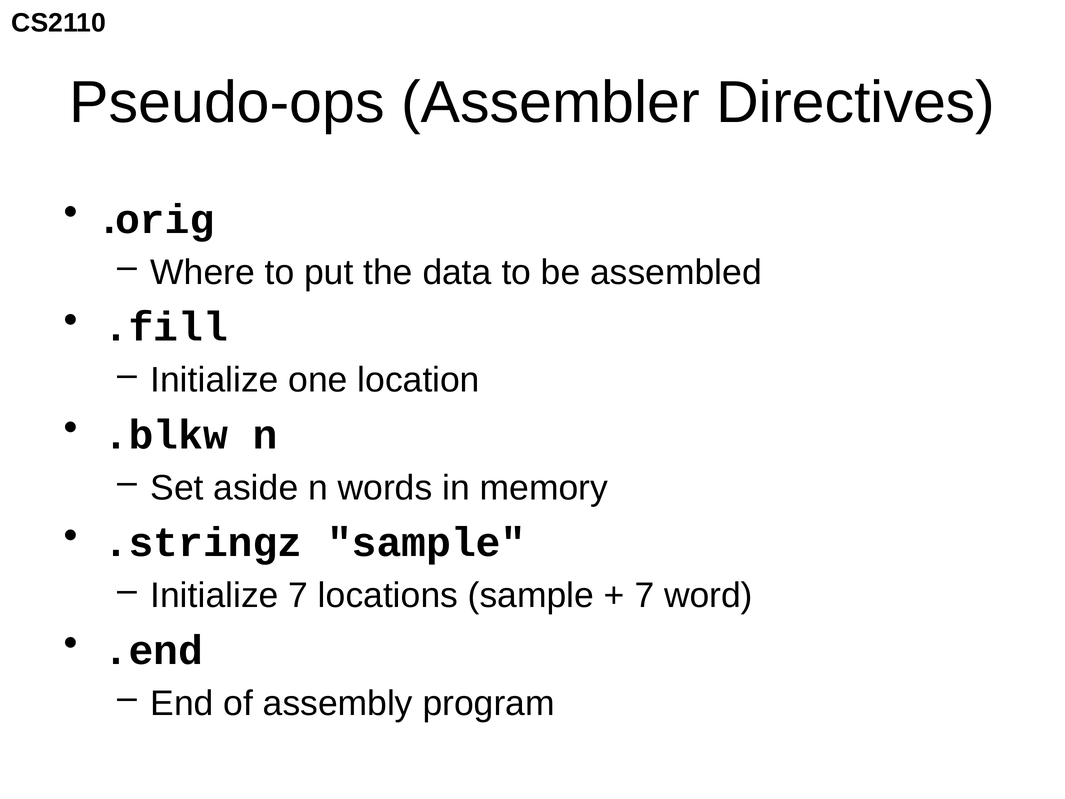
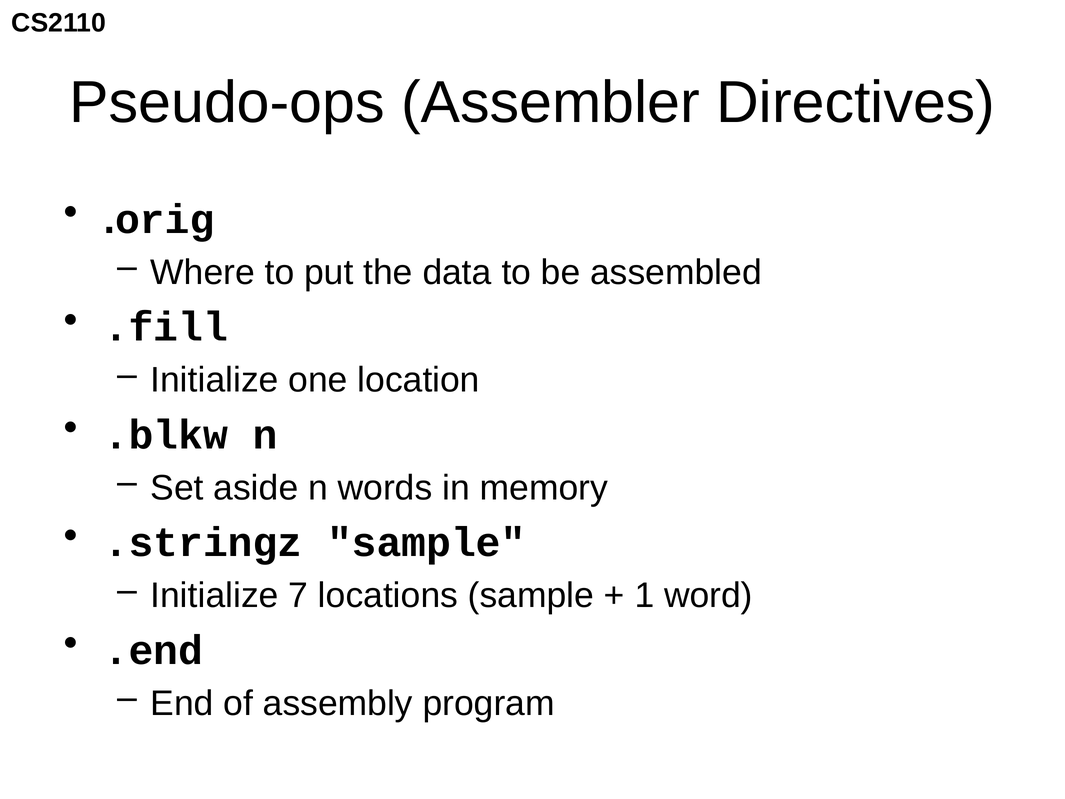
7 at (644, 595): 7 -> 1
